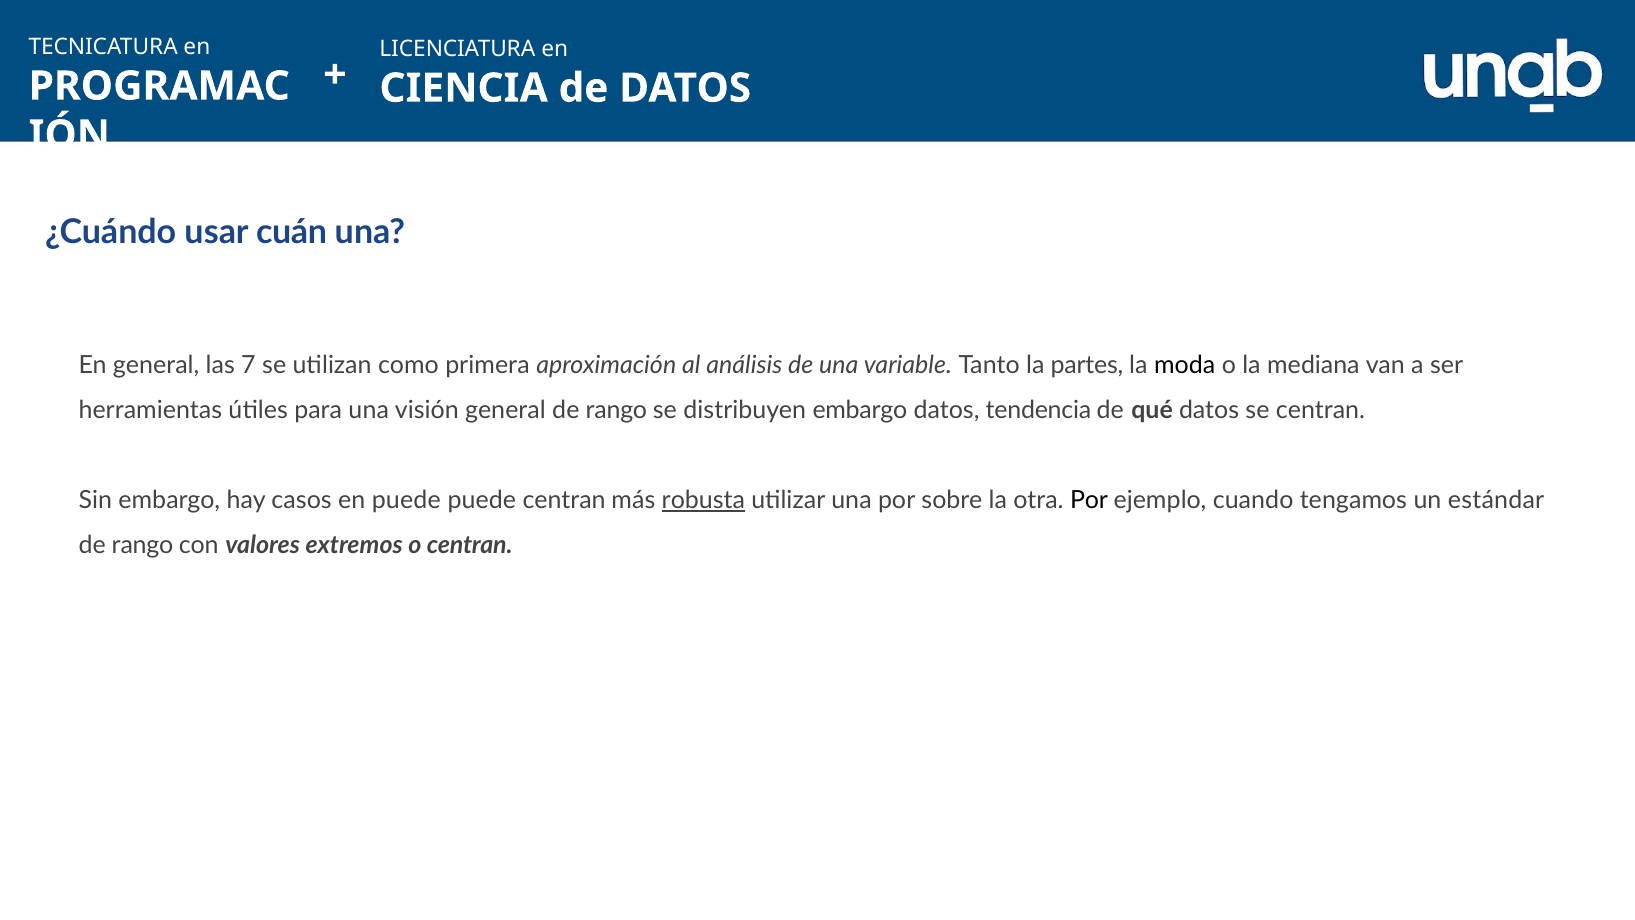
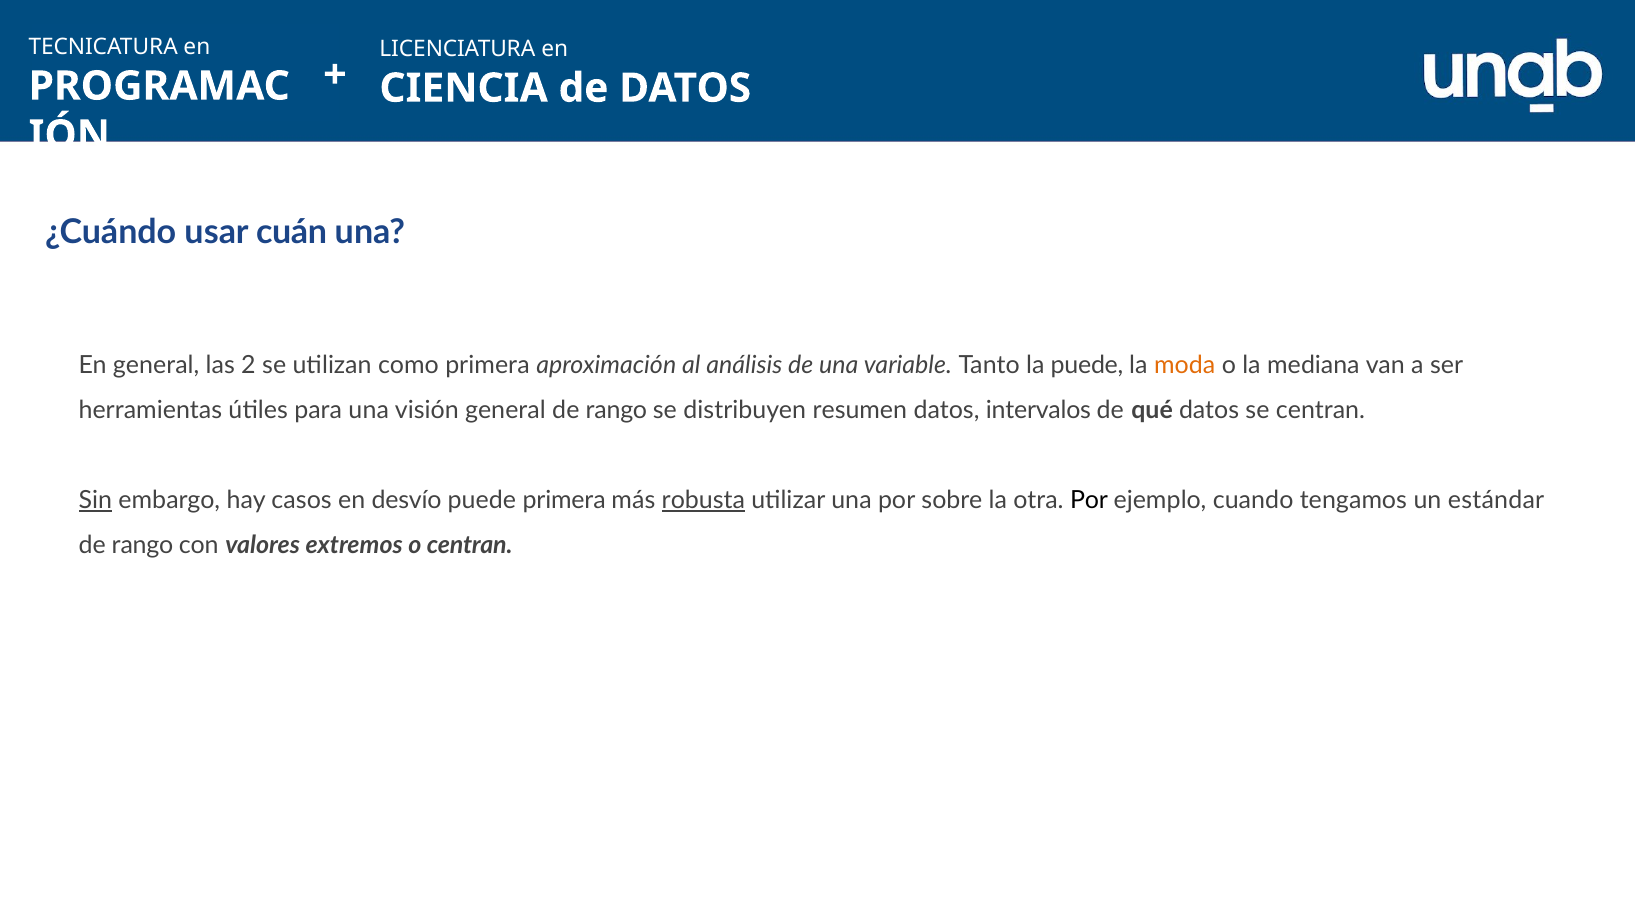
7: 7 -> 2
la partes: partes -> puede
moda colour: black -> orange
distribuyen embargo: embargo -> resumen
tendencia: tendencia -> intervalos
Sin underline: none -> present
en puede: puede -> desvío
puede centran: centran -> primera
